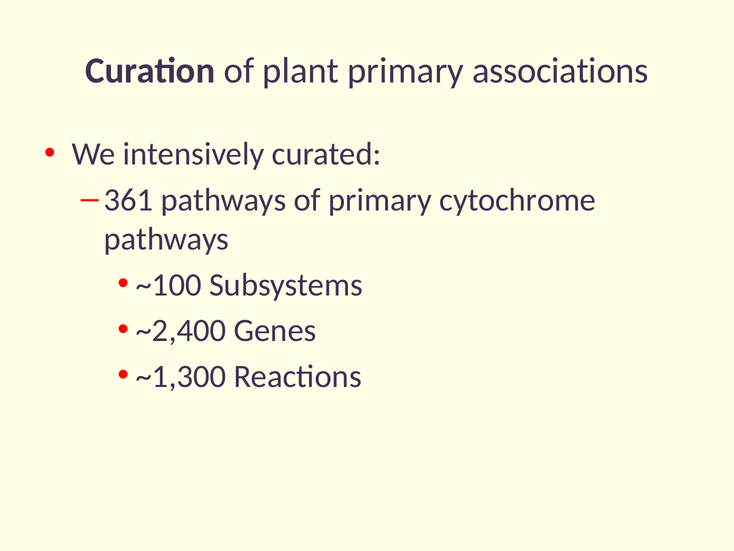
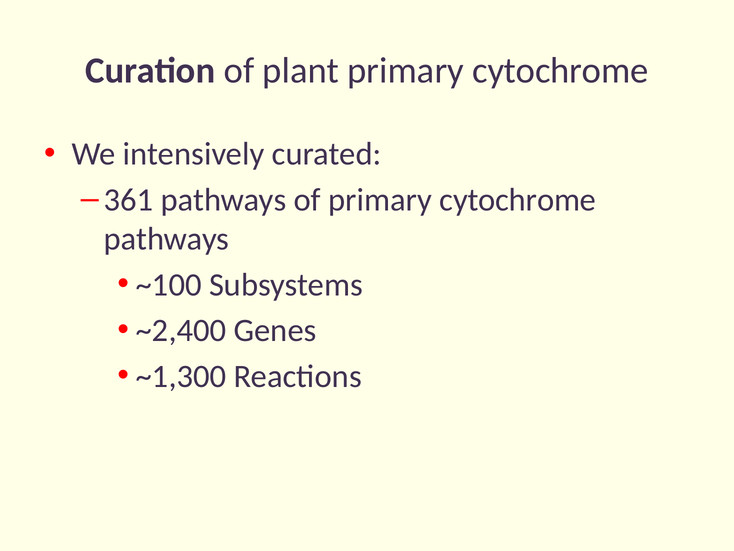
plant primary associations: associations -> cytochrome
